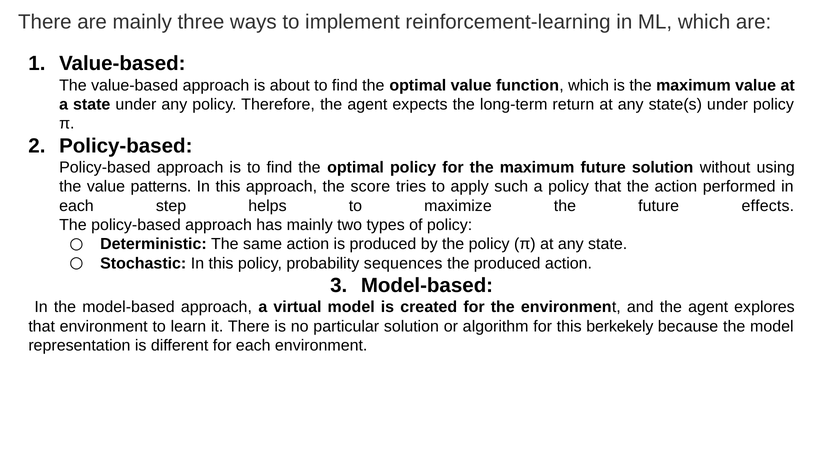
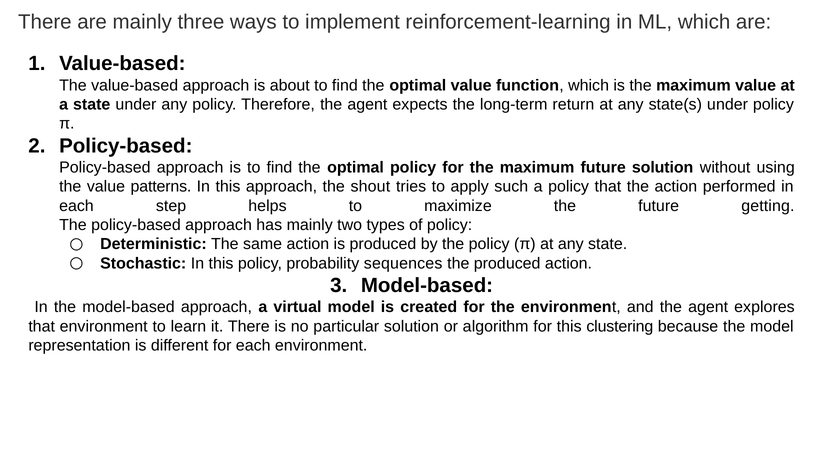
score: score -> shout
effects: effects -> getting
berkekely: berkekely -> clustering
